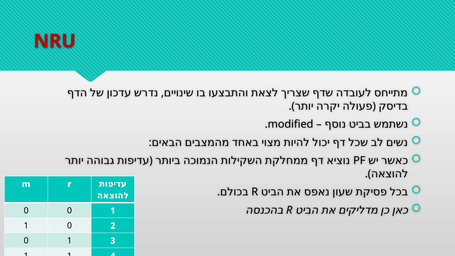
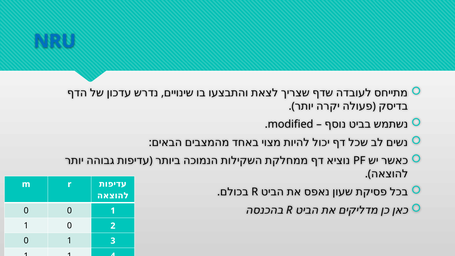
NRU colour: red -> blue
